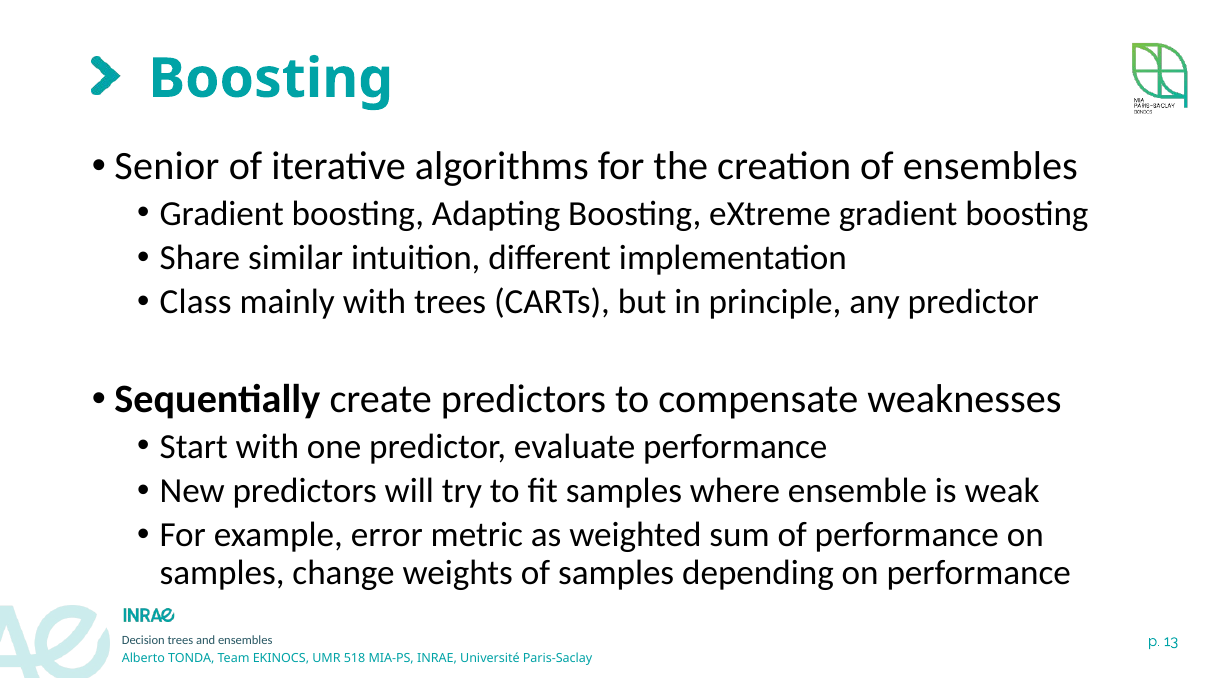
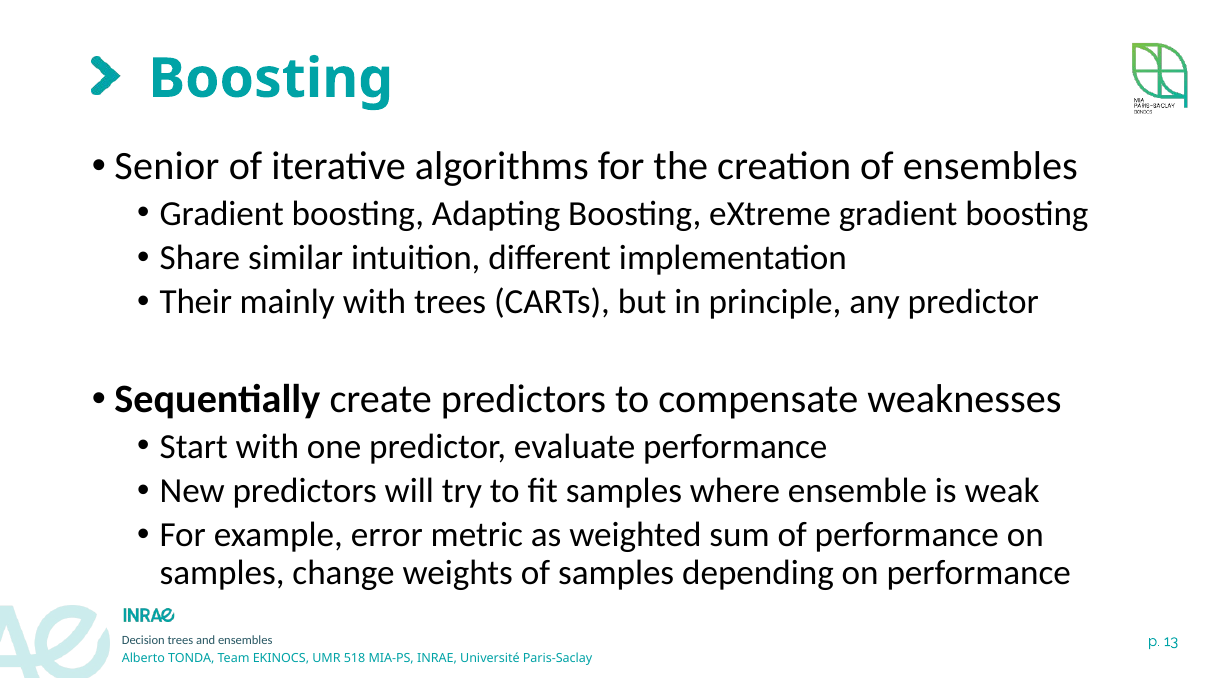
Class: Class -> Their
